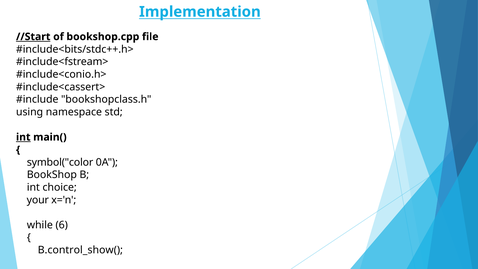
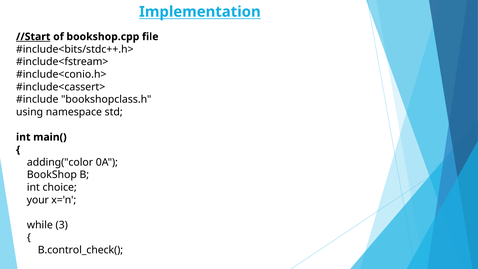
int at (23, 137) underline: present -> none
symbol("color: symbol("color -> adding("color
6: 6 -> 3
B.control_show(: B.control_show( -> B.control_check(
